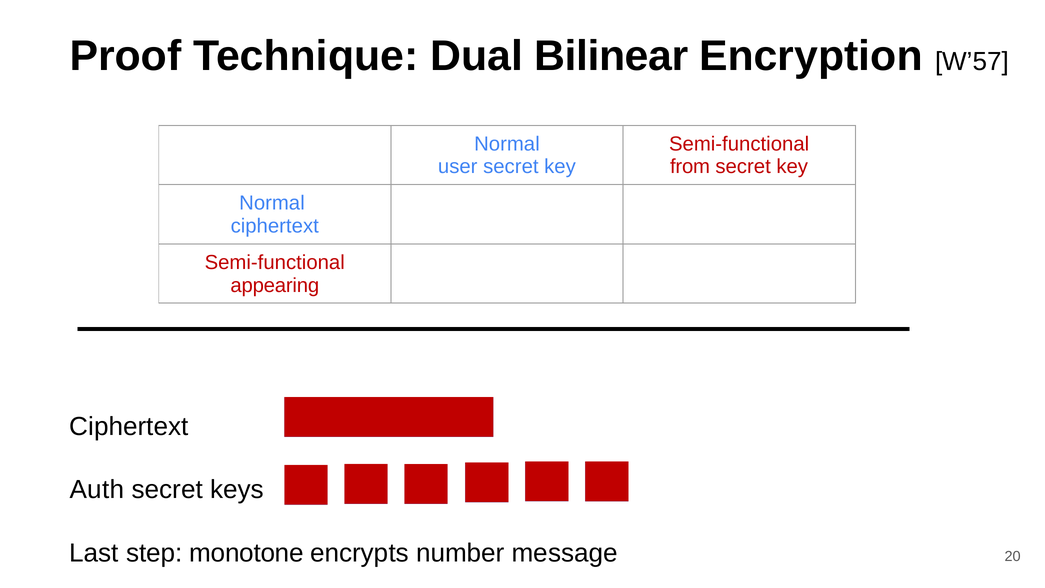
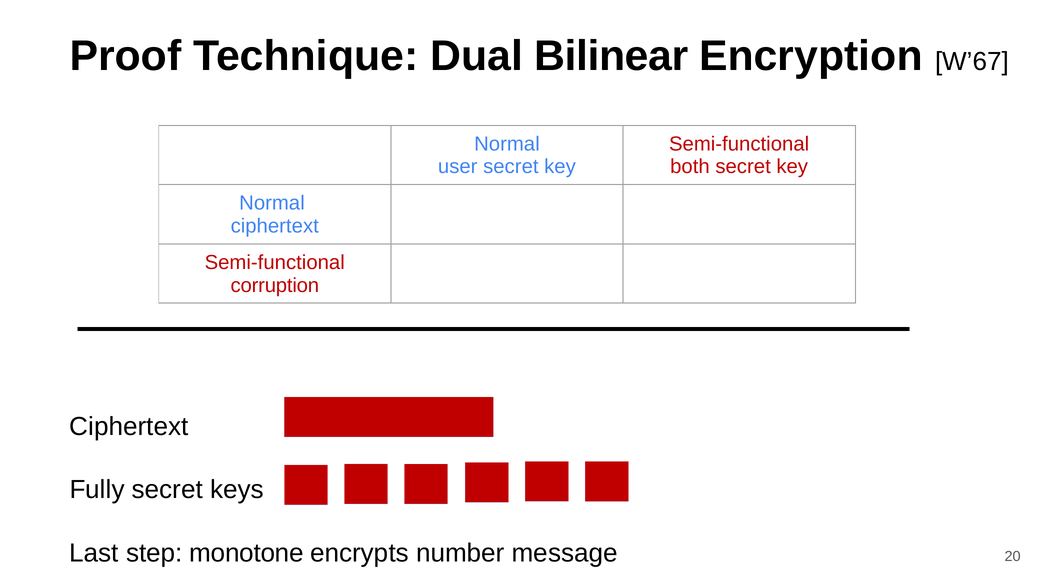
W’57: W’57 -> W’67
from: from -> both
appearing: appearing -> corruption
Auth: Auth -> Fully
